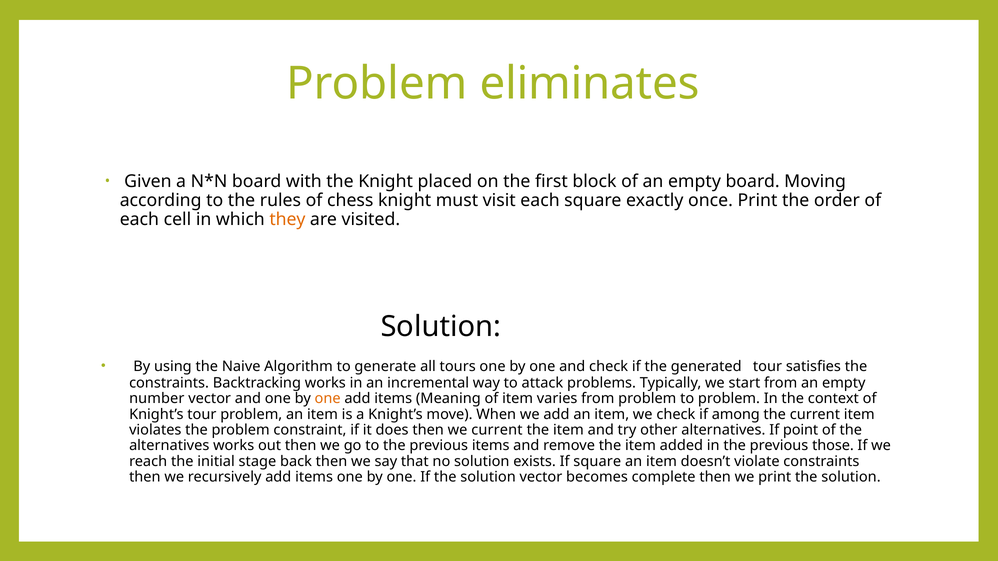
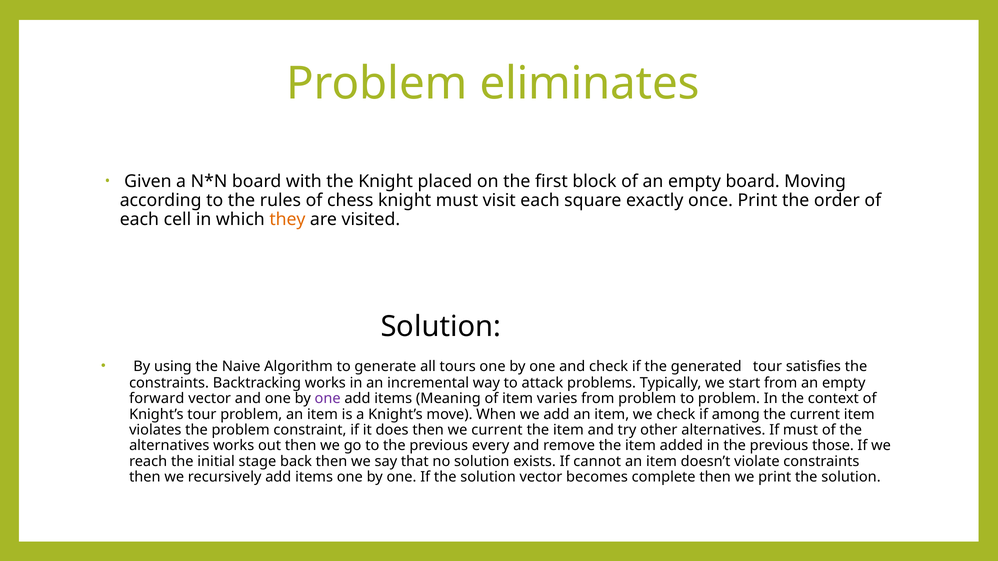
number: number -> forward
one at (328, 399) colour: orange -> purple
If point: point -> must
previous items: items -> every
If square: square -> cannot
